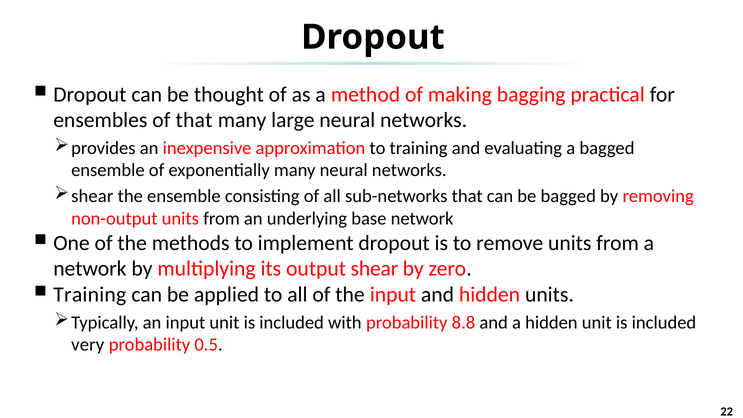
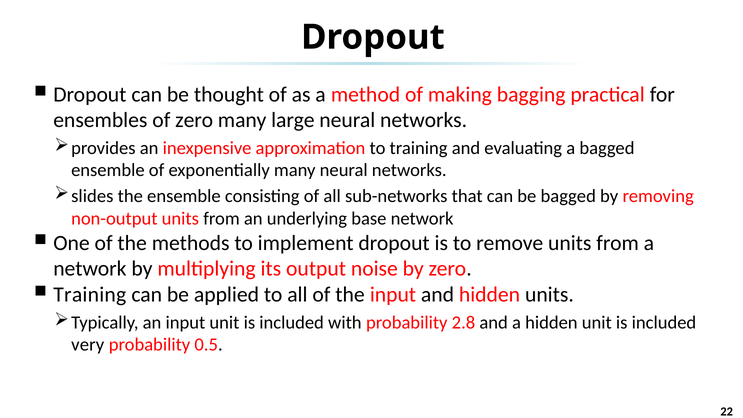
of that: that -> zero
shear at (92, 196): shear -> slides
output shear: shear -> noise
8.8: 8.8 -> 2.8
